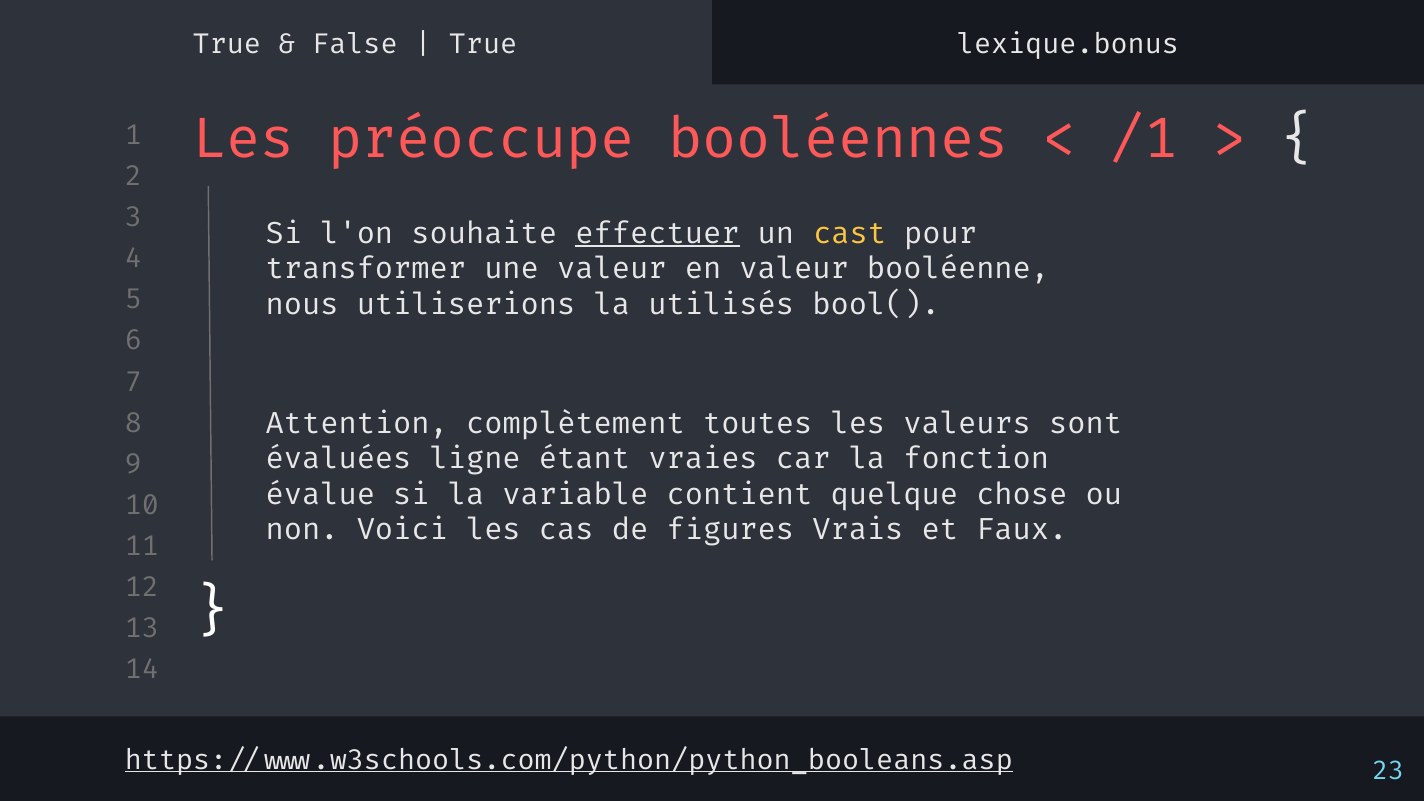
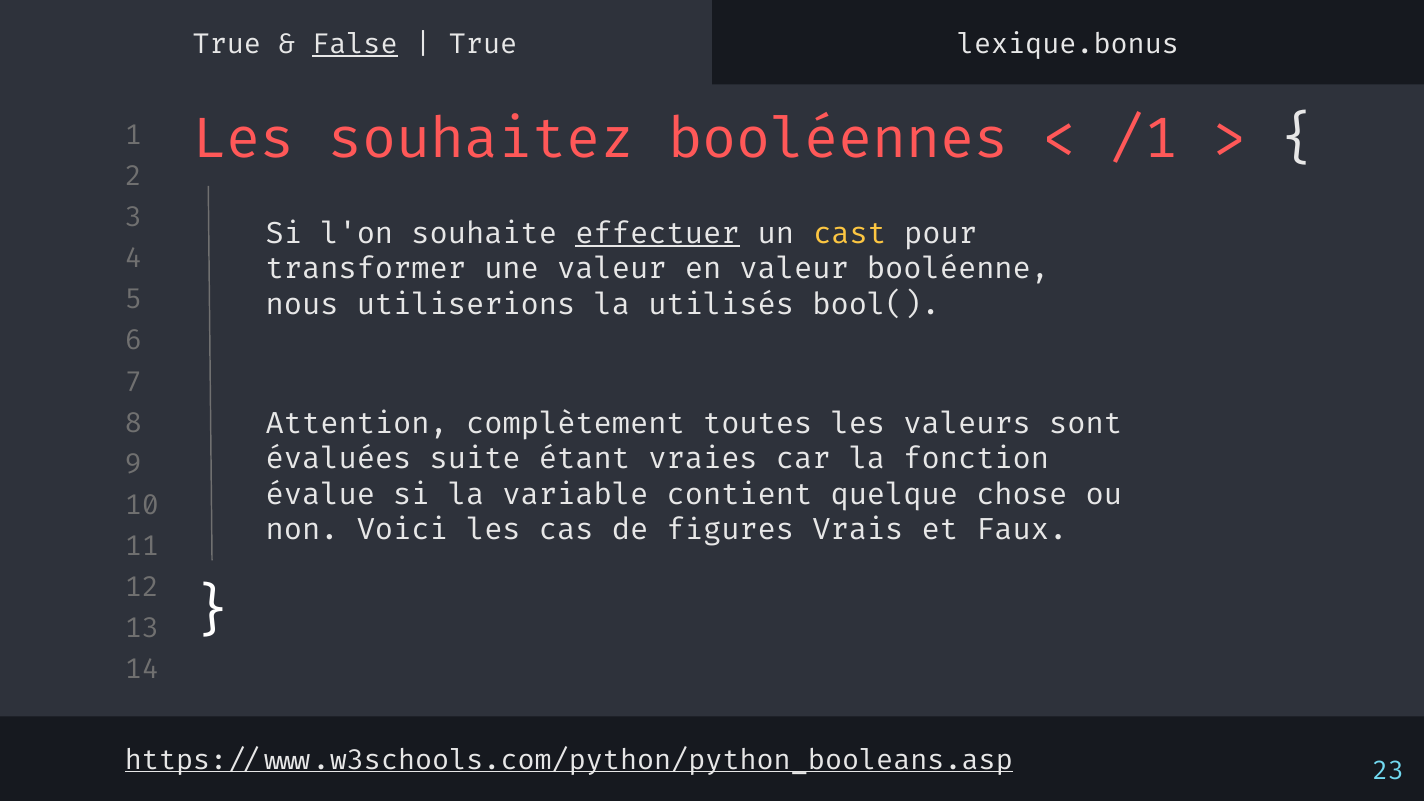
False underline: none -> present
préoccupe: préoccupe -> souhaitez
ligne: ligne -> suite
